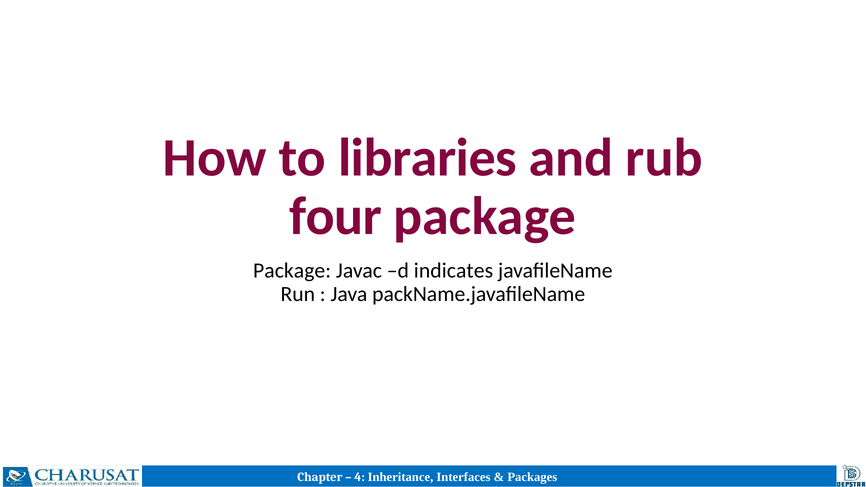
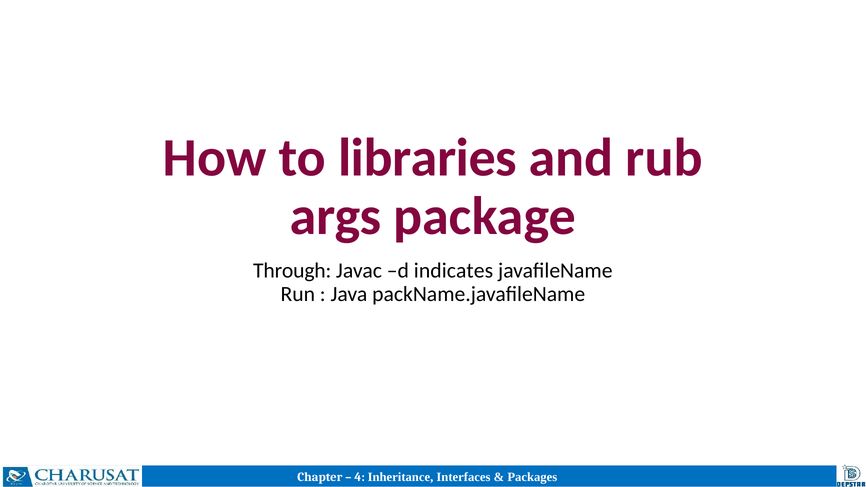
four: four -> args
Package at (292, 271): Package -> Through
